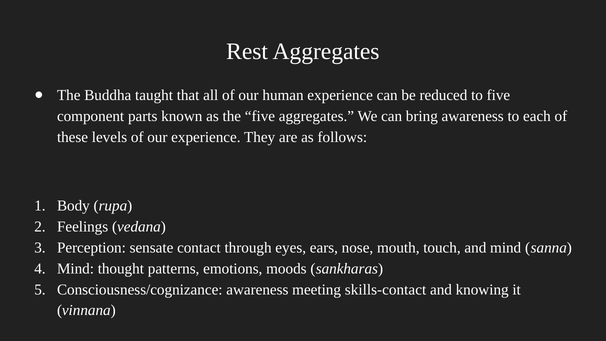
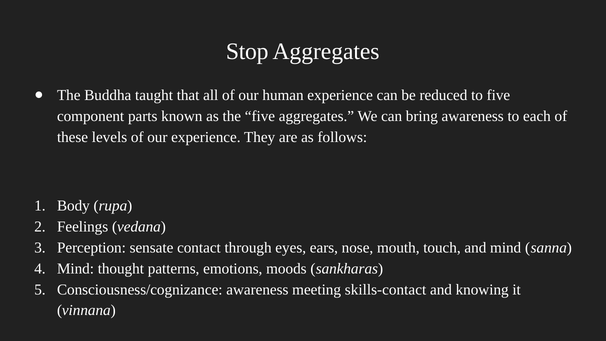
Rest: Rest -> Stop
